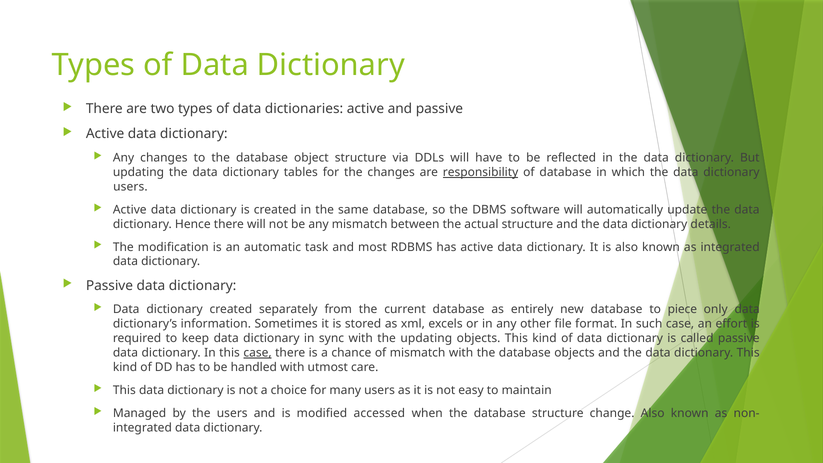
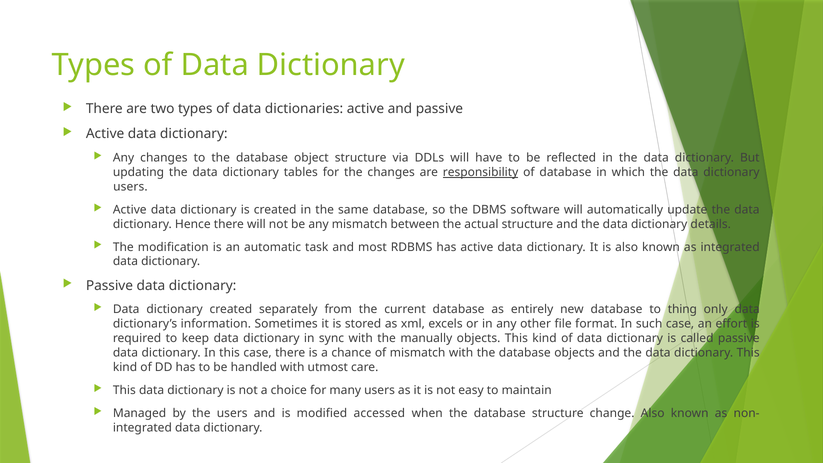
piece: piece -> thing
the updating: updating -> manually
case at (258, 353) underline: present -> none
